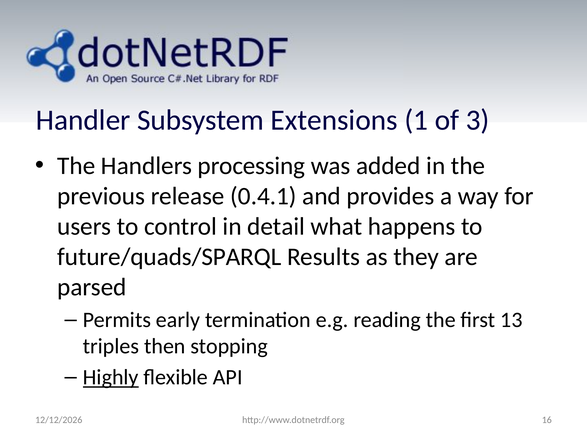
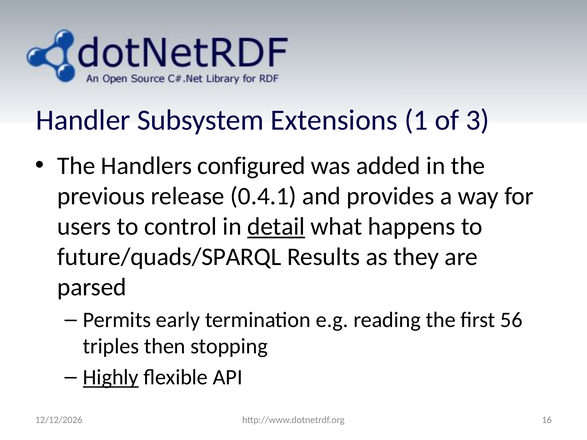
processing: processing -> configured
detail underline: none -> present
13: 13 -> 56
